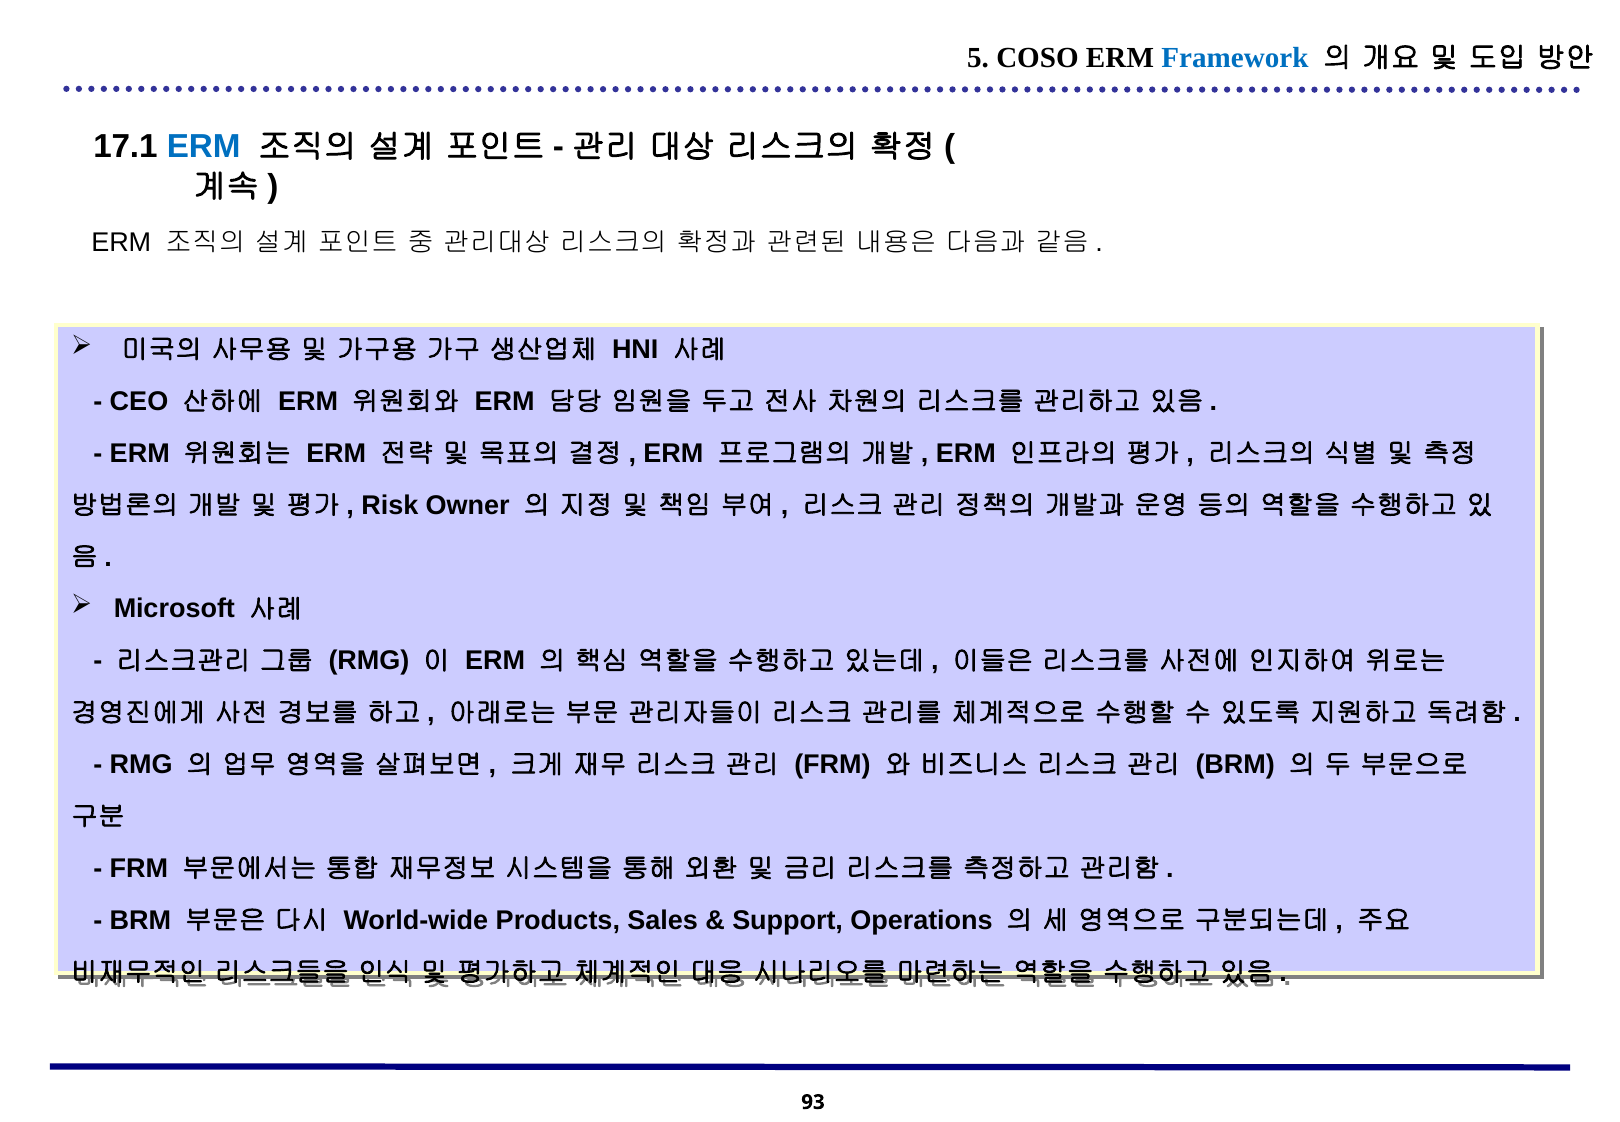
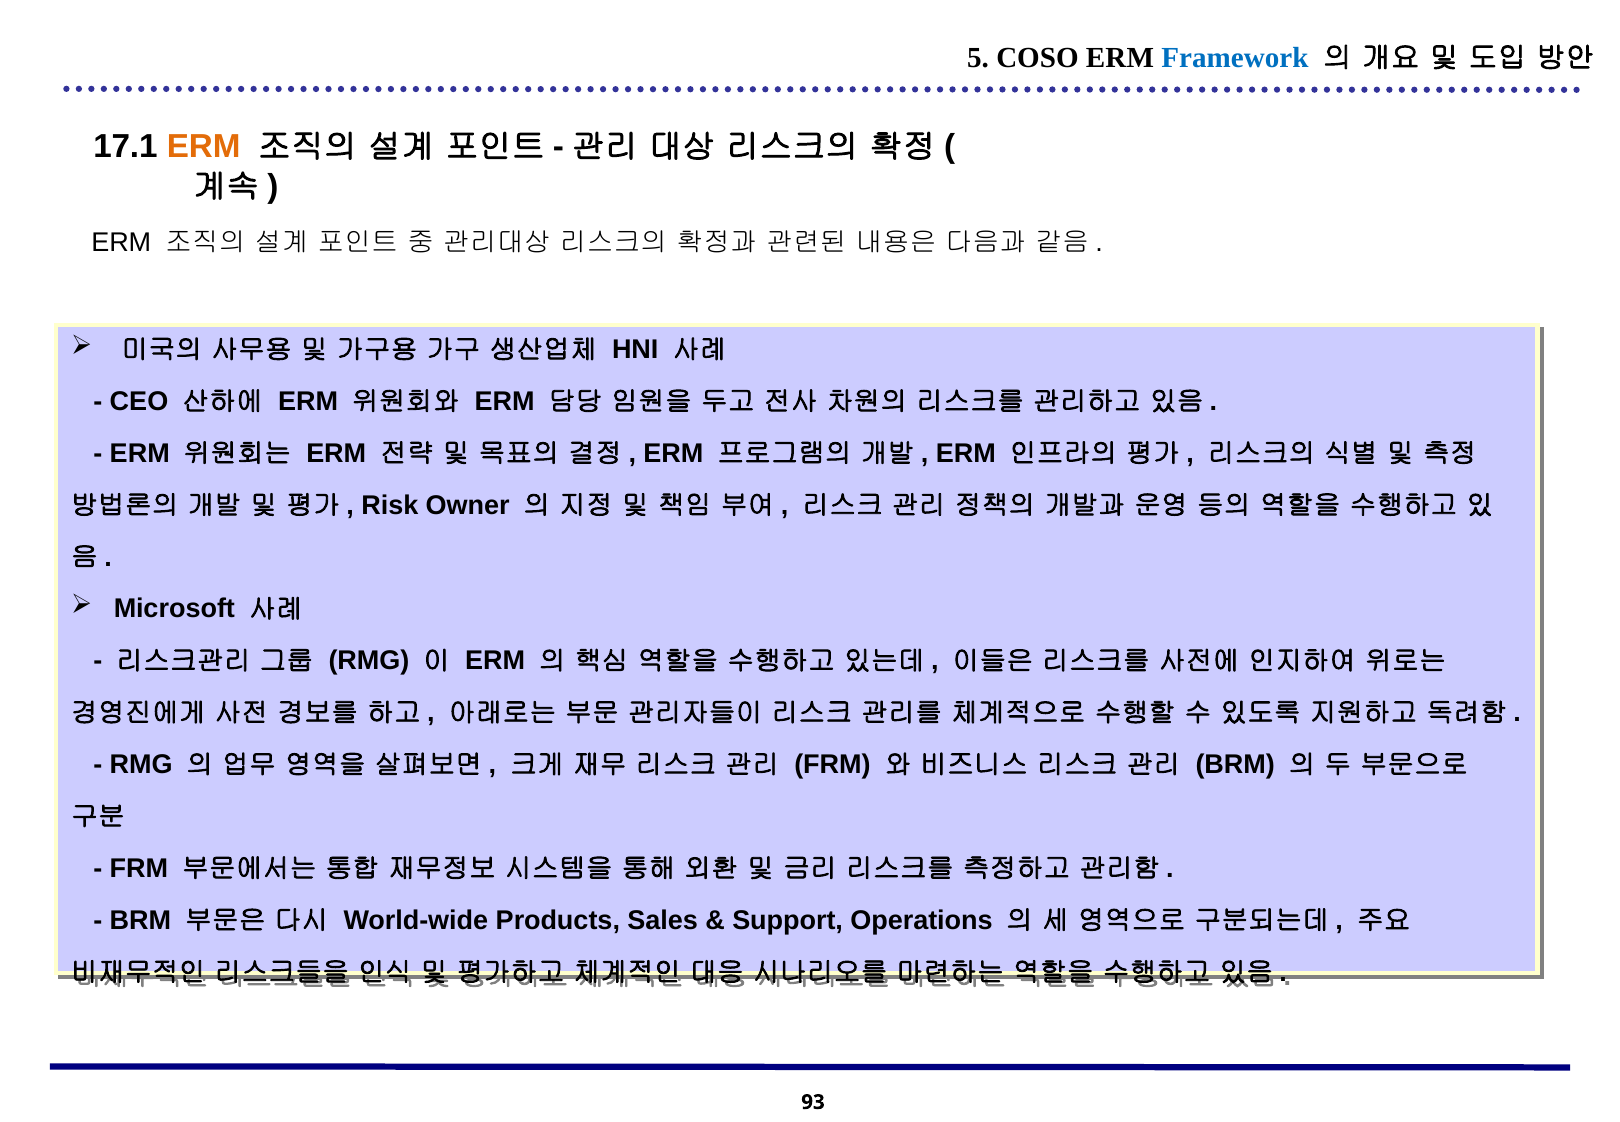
ERM at (204, 147) colour: blue -> orange
